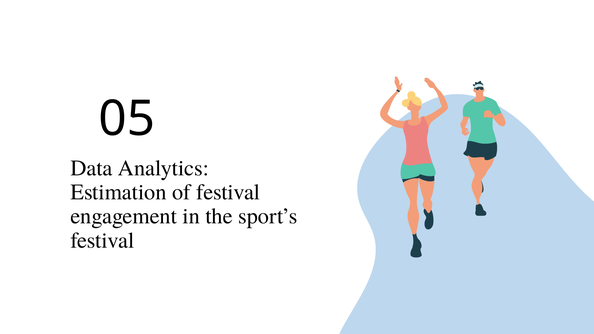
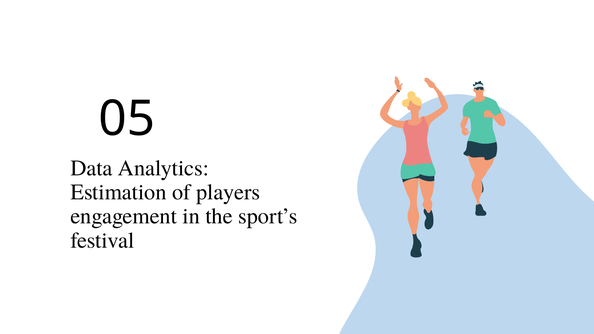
of festival: festival -> players
